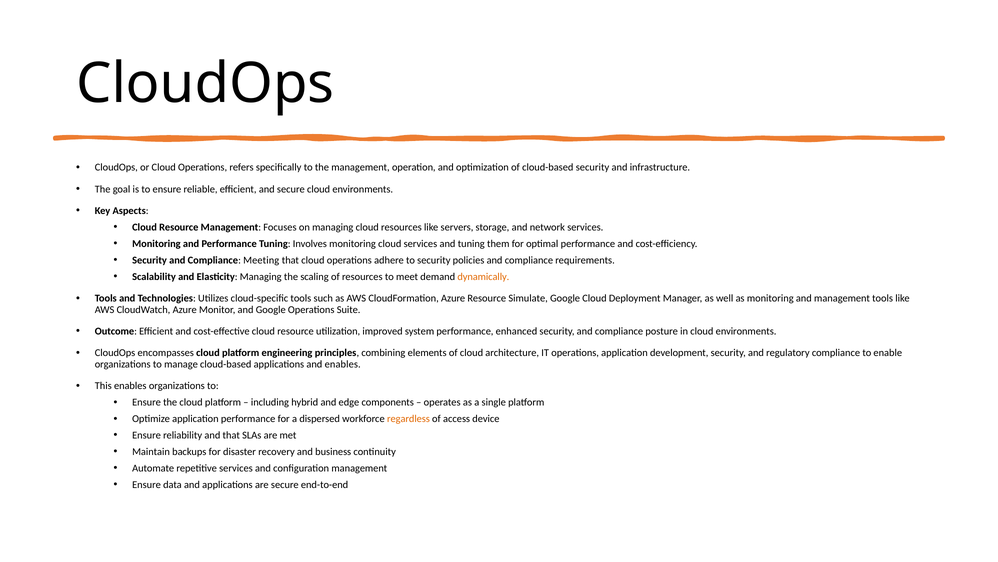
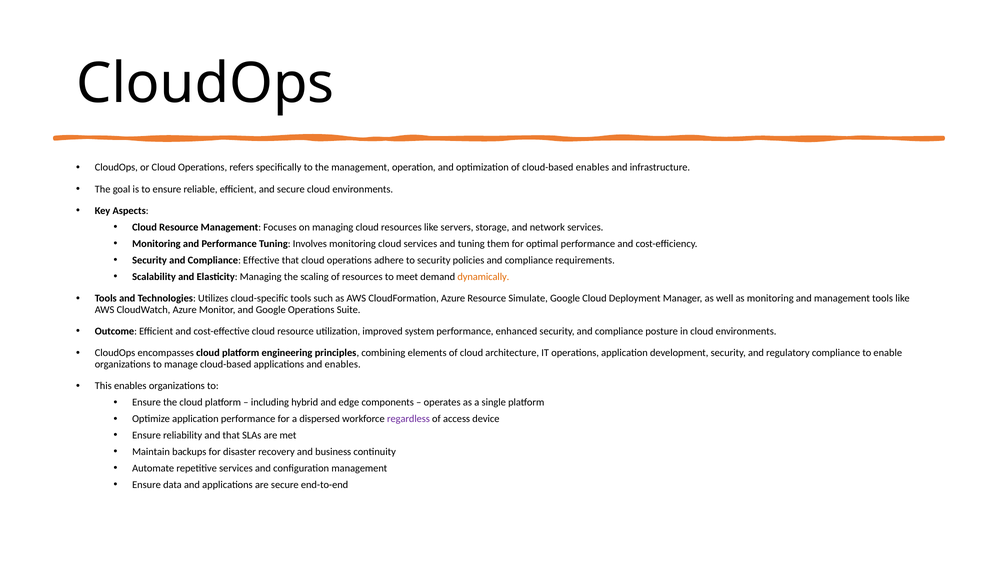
cloud-based security: security -> enables
Meeting: Meeting -> Effective
regardless colour: orange -> purple
